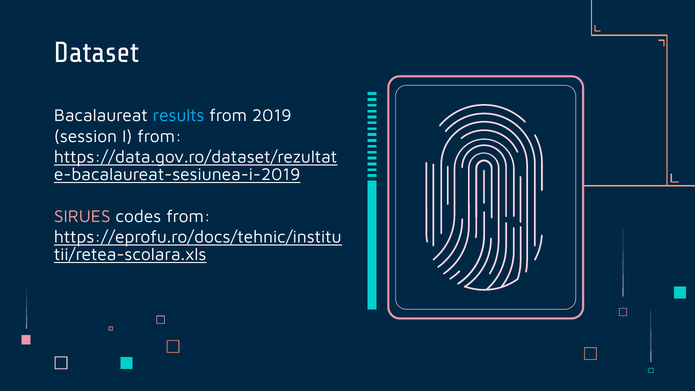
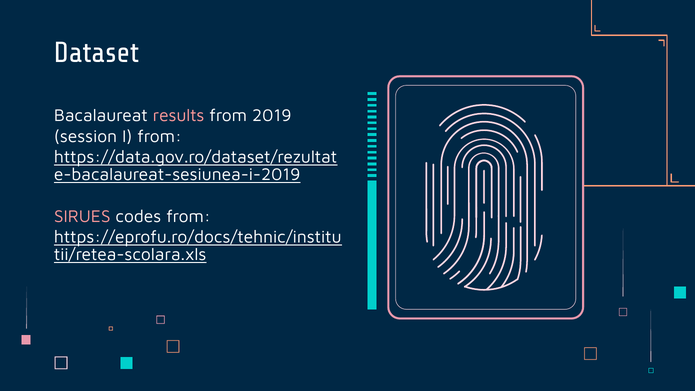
results colour: light blue -> pink
